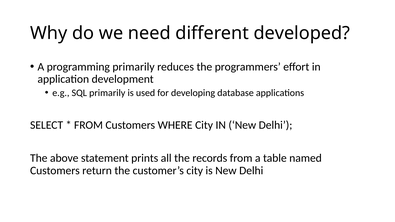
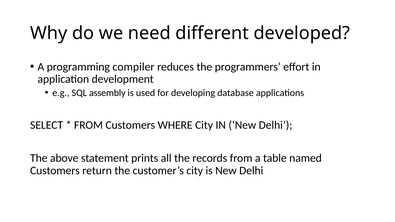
programming primarily: primarily -> compiler
SQL primarily: primarily -> assembly
